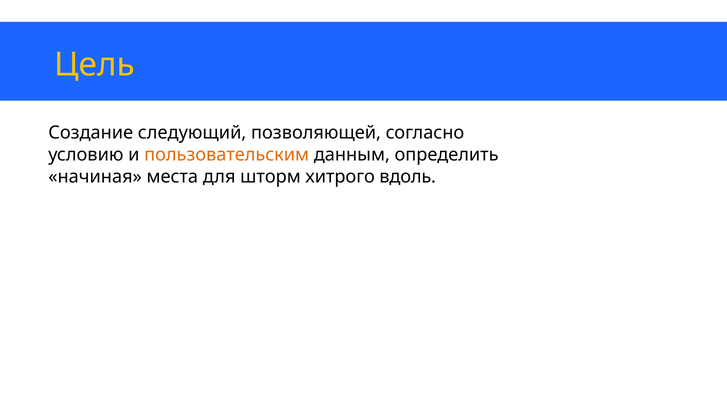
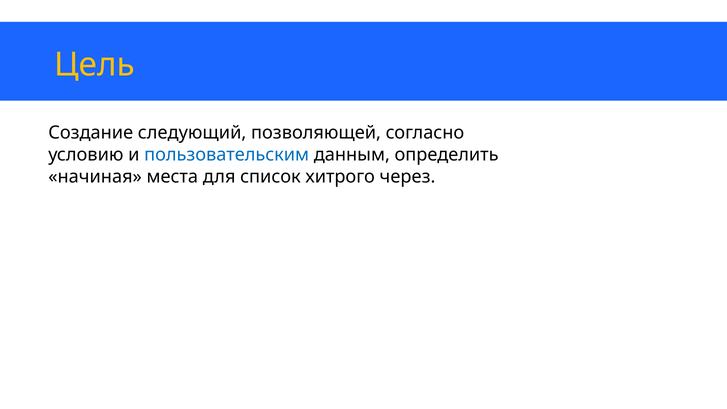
пользовательским colour: orange -> blue
шторм: шторм -> список
вдоль: вдоль -> через
